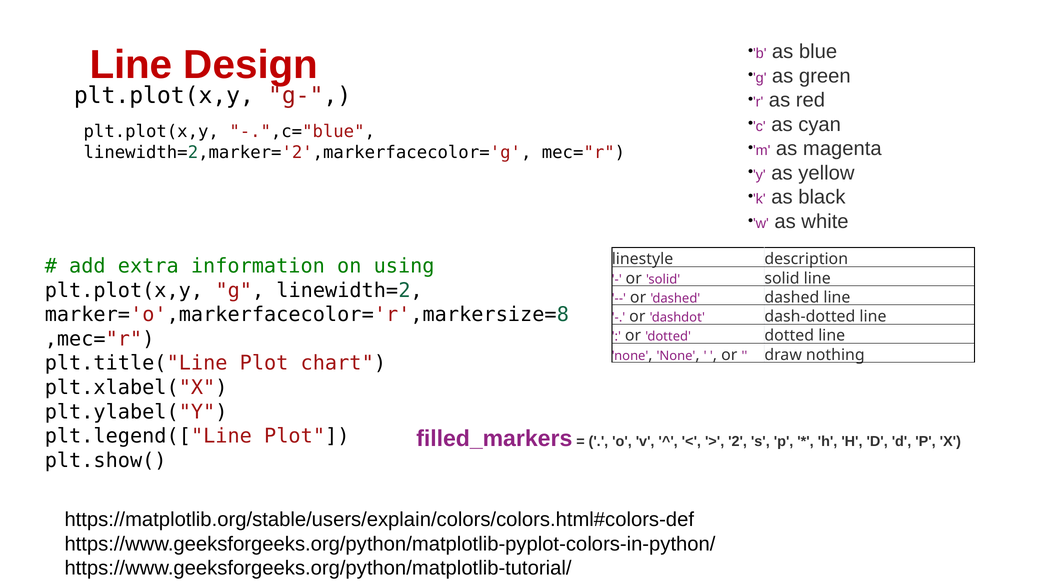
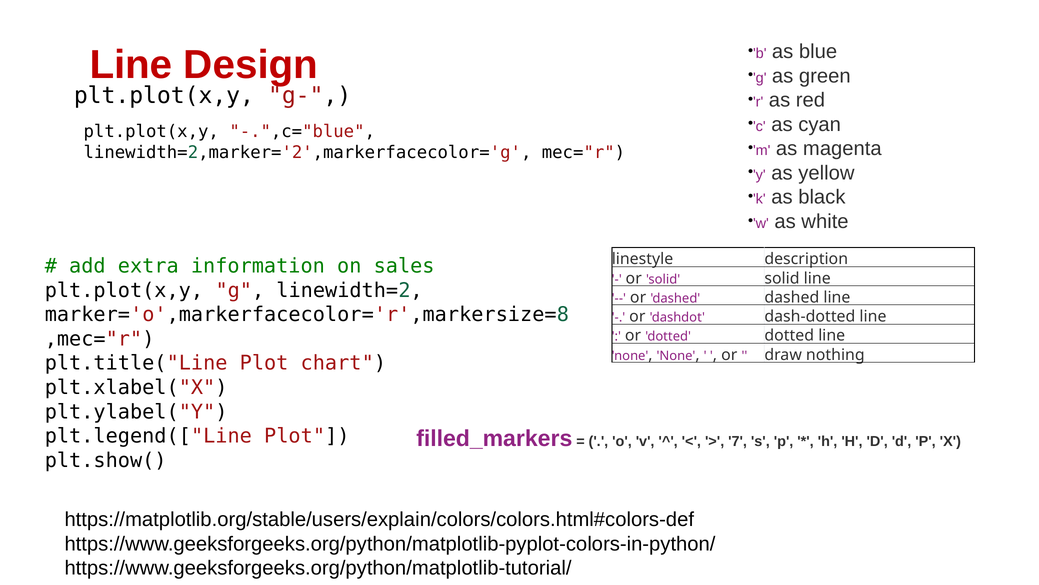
using: using -> sales
2: 2 -> 7
